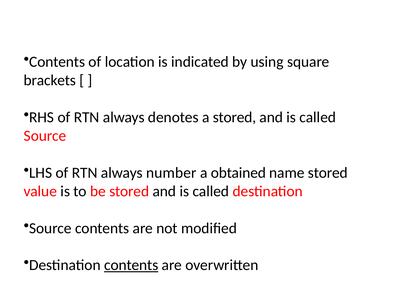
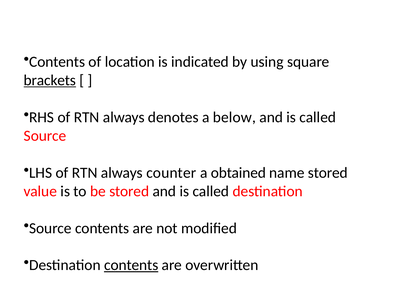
brackets underline: none -> present
a stored: stored -> below
number: number -> counter
